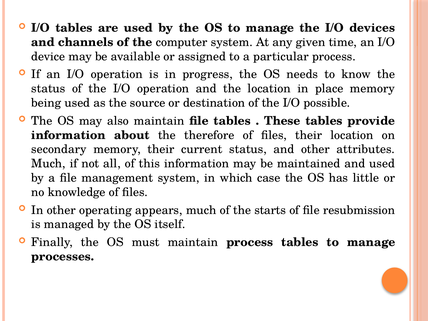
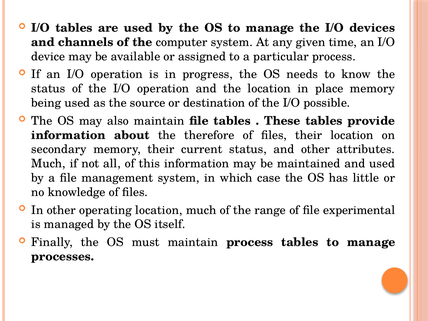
operating appears: appears -> location
starts: starts -> range
resubmission: resubmission -> experimental
